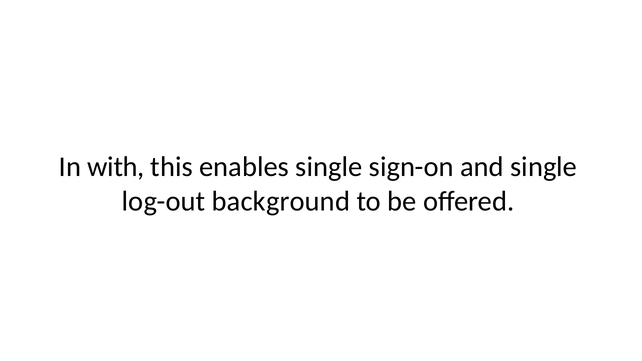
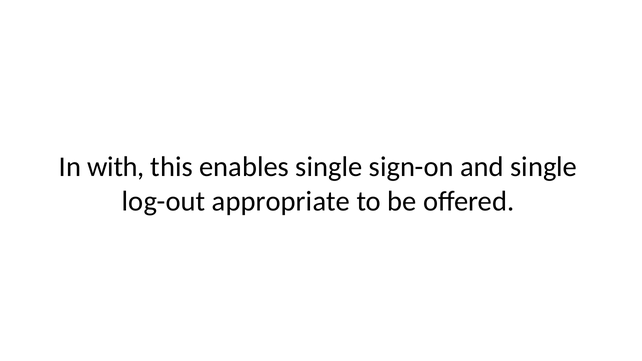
background: background -> appropriate
